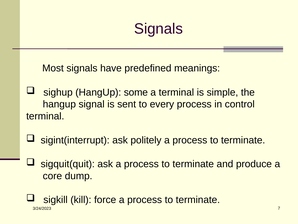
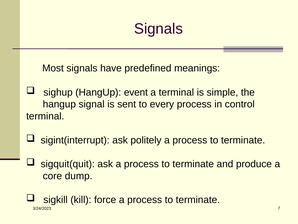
some: some -> event
